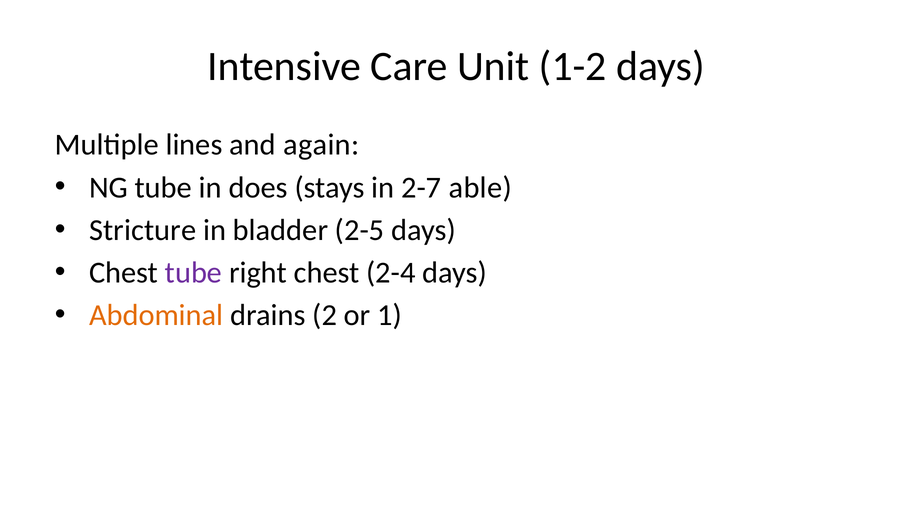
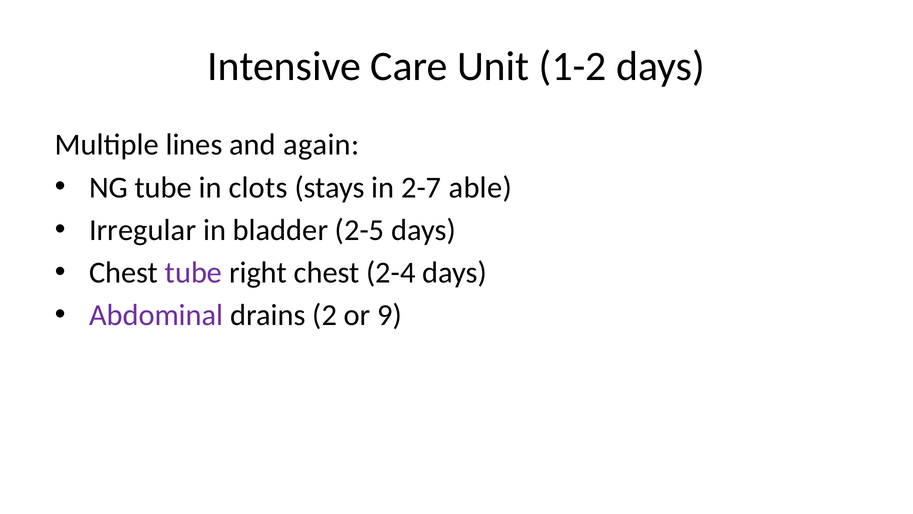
does: does -> clots
Stricture: Stricture -> Irregular
Abdominal colour: orange -> purple
1: 1 -> 9
